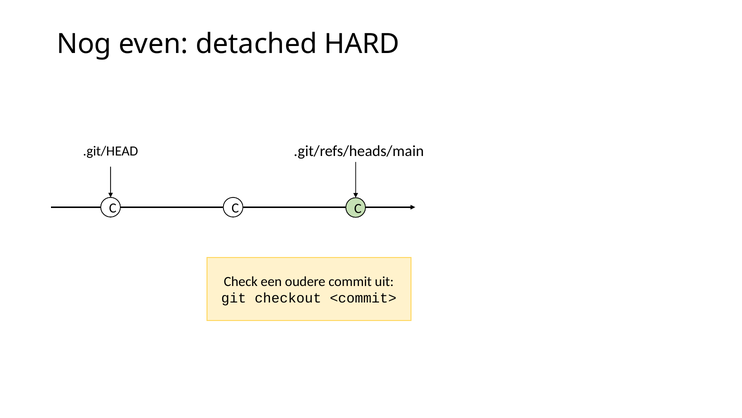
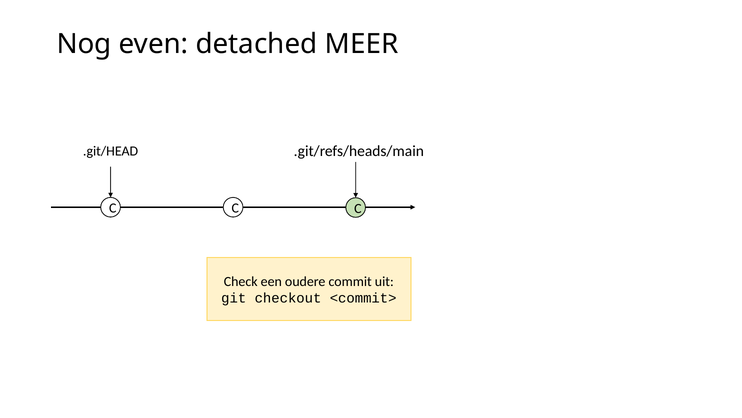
HARD: HARD -> MEER
